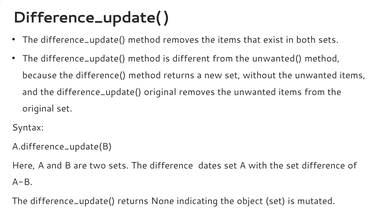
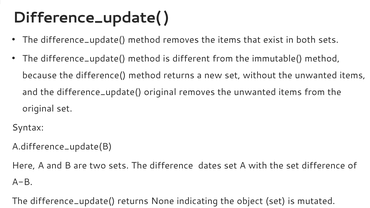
unwanted(: unwanted( -> immutable(
